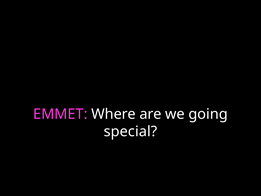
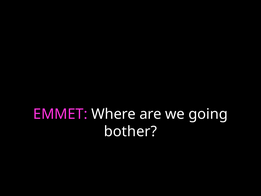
special: special -> bother
